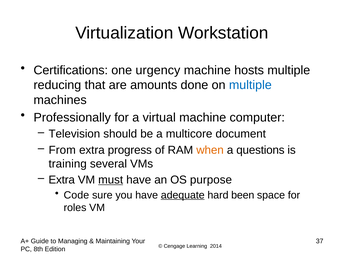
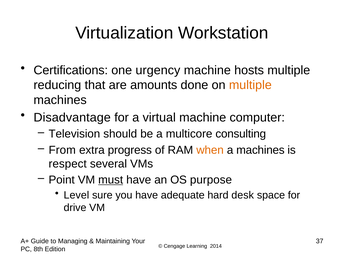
multiple at (250, 85) colour: blue -> orange
Professionally: Professionally -> Disadvantage
document: document -> consulting
a questions: questions -> machines
training: training -> respect
Extra at (62, 180): Extra -> Point
Code: Code -> Level
adequate underline: present -> none
been: been -> desk
roles: roles -> drive
